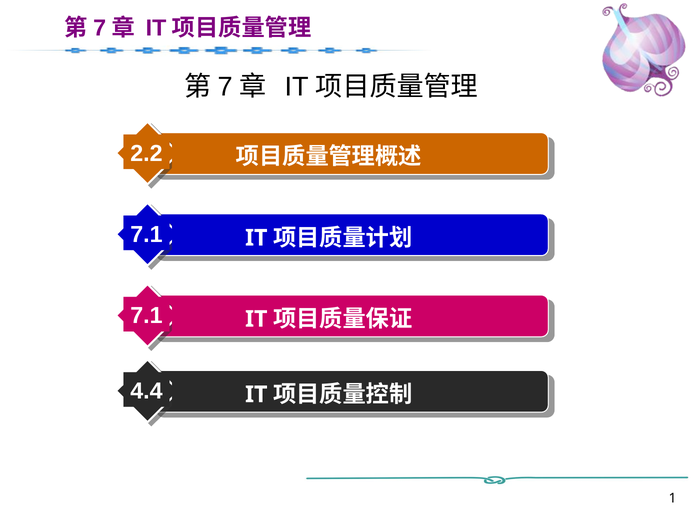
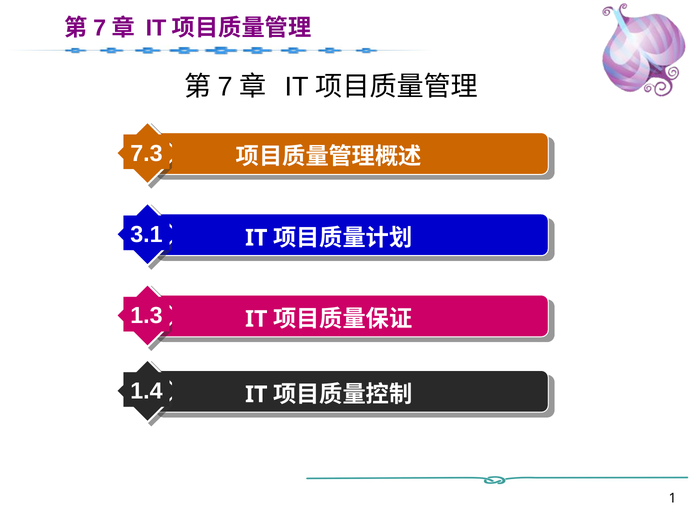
2.2: 2.2 -> 7.3
7.1 at (146, 235): 7.1 -> 3.1
7.1 at (146, 316): 7.1 -> 1.3
4.4: 4.4 -> 1.4
